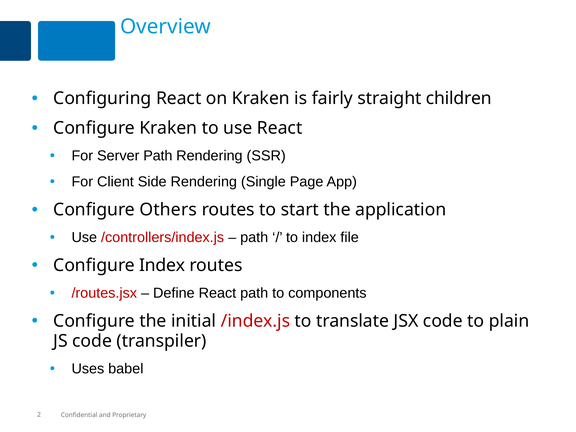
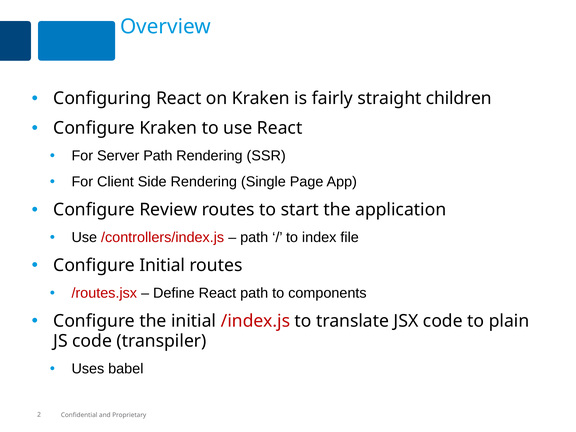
Others: Others -> Review
Configure Index: Index -> Initial
